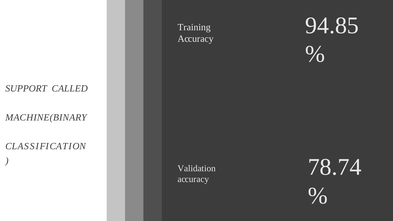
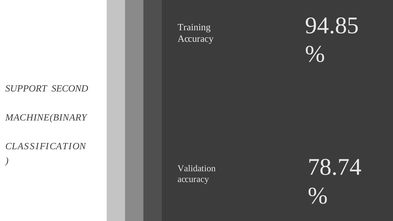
CALLED: CALLED -> SECOND
